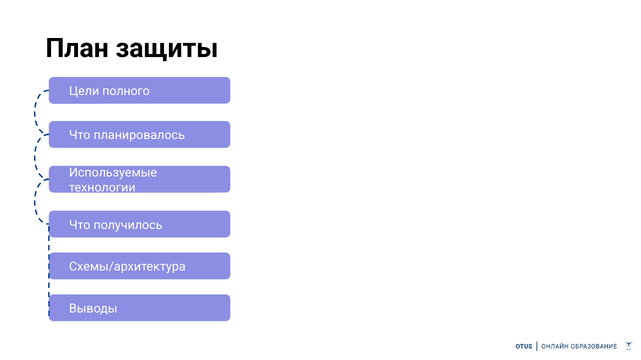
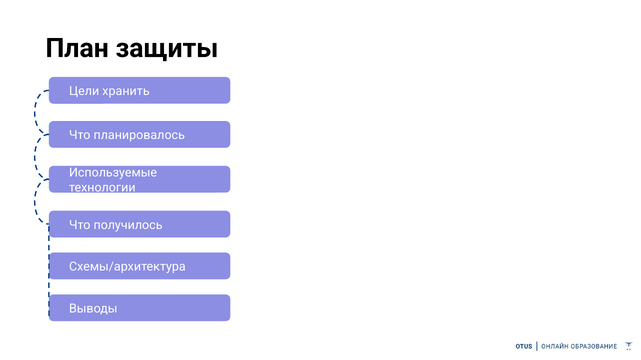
полного: полного -> хранить
